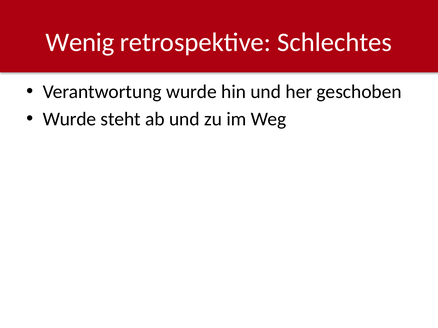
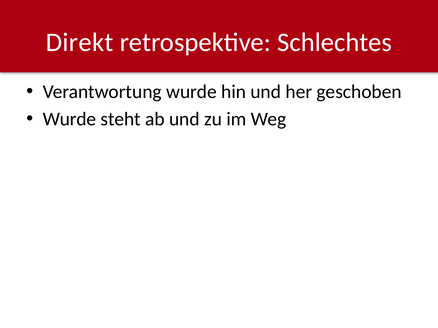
Wenig: Wenig -> Direkt
